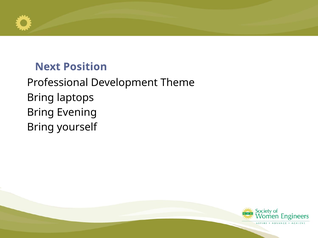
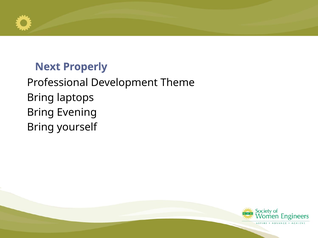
Position: Position -> Properly
